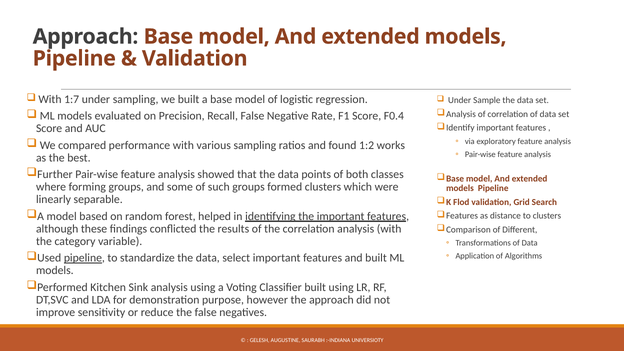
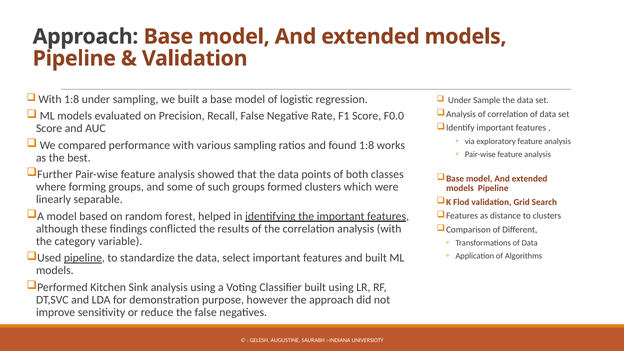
With 1:7: 1:7 -> 1:8
F0.4: F0.4 -> F0.0
found 1:2: 1:2 -> 1:8
